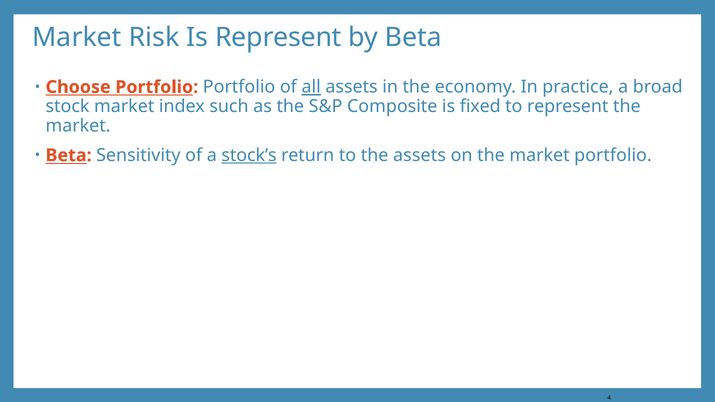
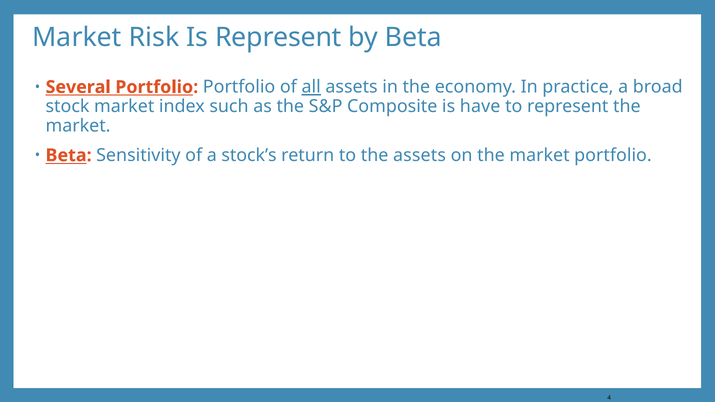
Choose: Choose -> Several
fixed: fixed -> have
stock’s underline: present -> none
